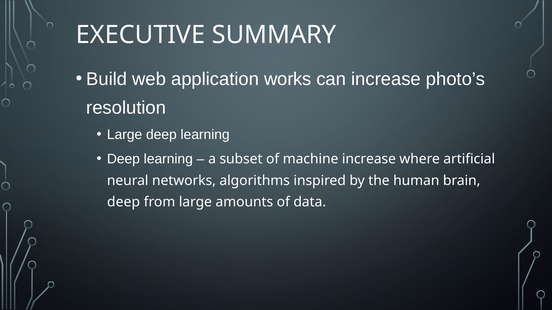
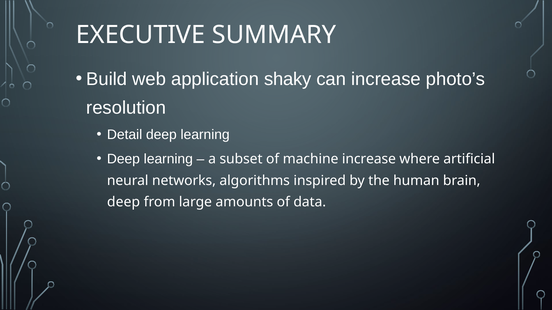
works: works -> shaky
Large at (125, 135): Large -> Detail
